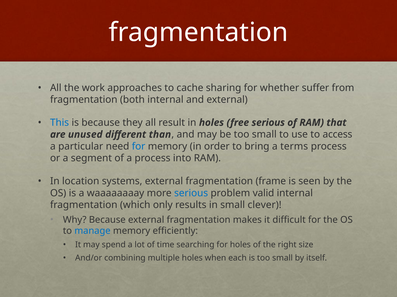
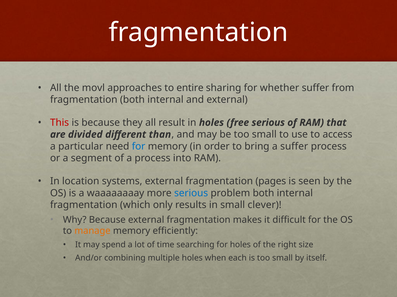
work: work -> movl
cache: cache -> entire
This colour: blue -> red
unused: unused -> divided
a terms: terms -> suffer
frame: frame -> pages
problem valid: valid -> both
manage colour: blue -> orange
